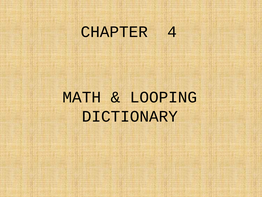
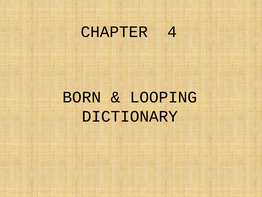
MATH: MATH -> BORN
